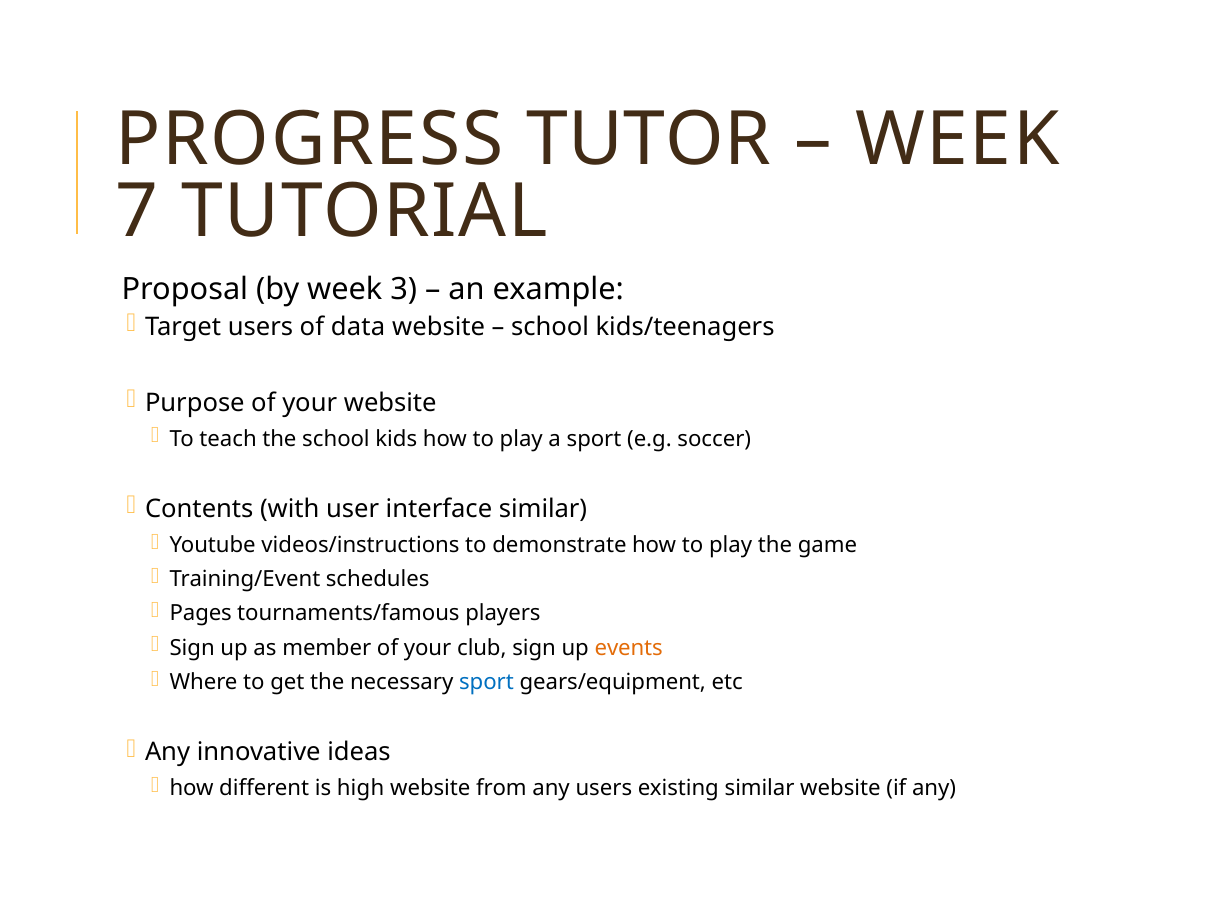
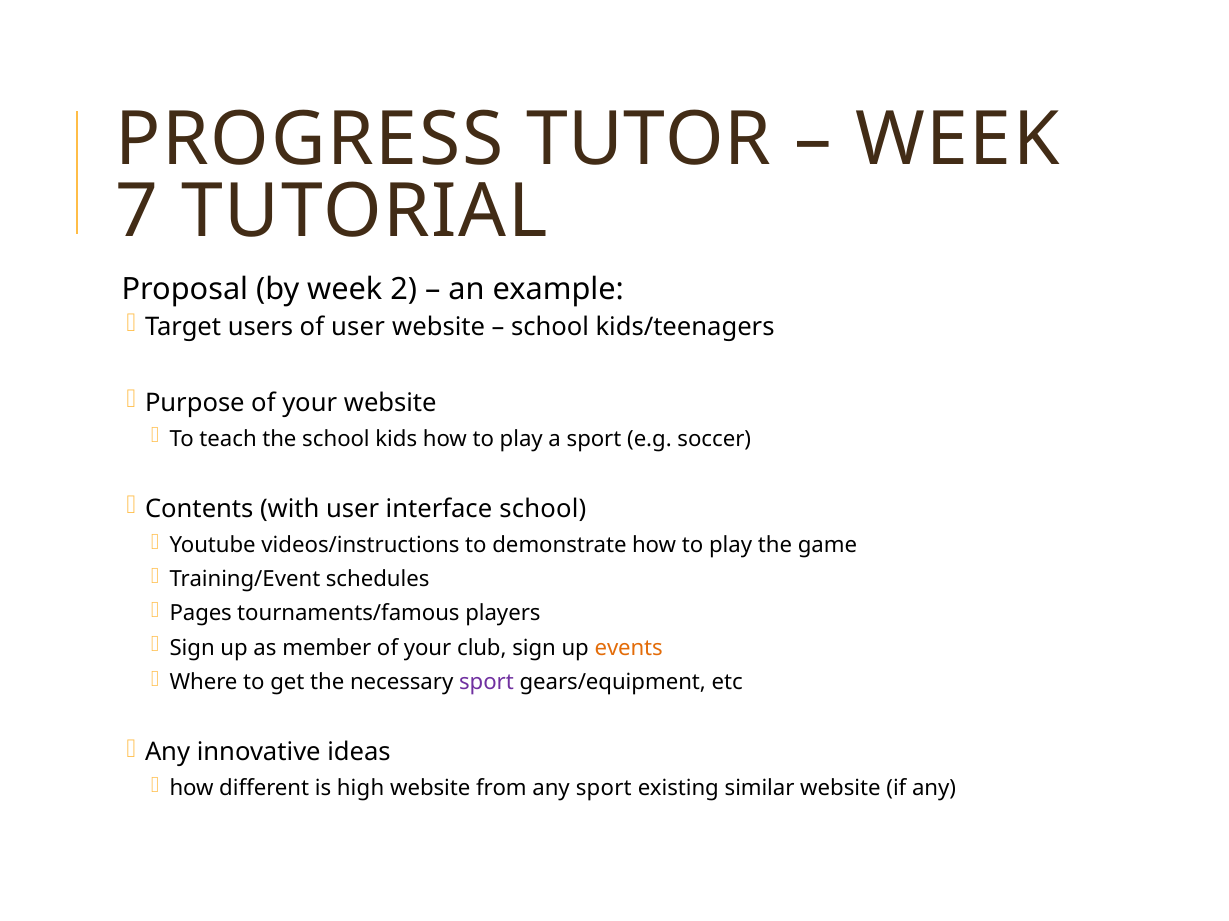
3: 3 -> 2
of data: data -> user
interface similar: similar -> school
sport at (487, 683) colour: blue -> purple
any users: users -> sport
